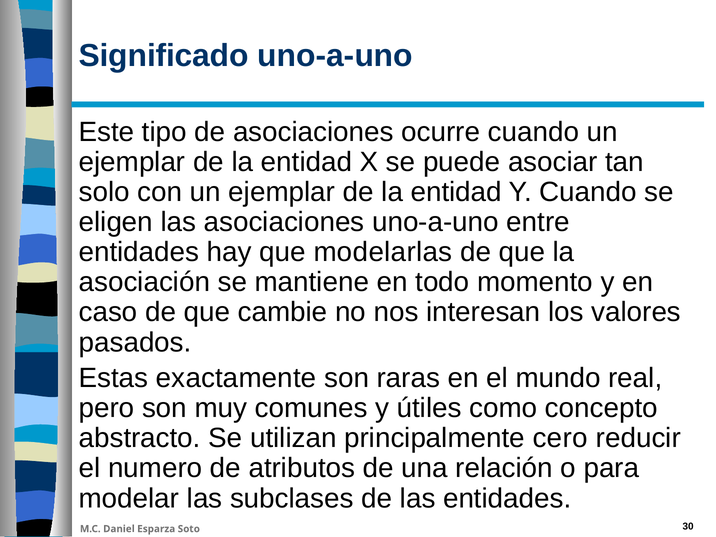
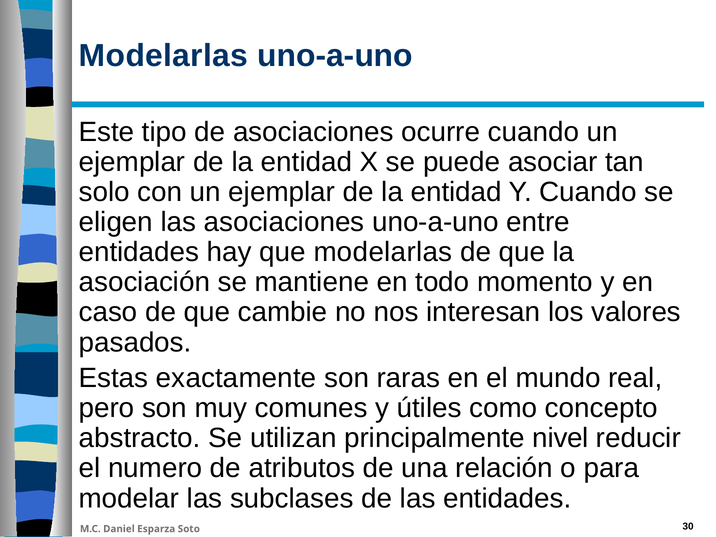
Significado at (164, 56): Significado -> Modelarlas
cero: cero -> nivel
